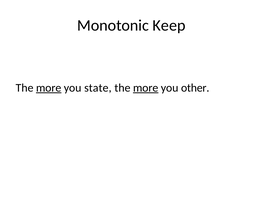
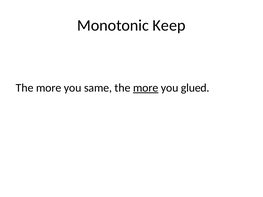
more at (49, 88) underline: present -> none
state: state -> same
other: other -> glued
